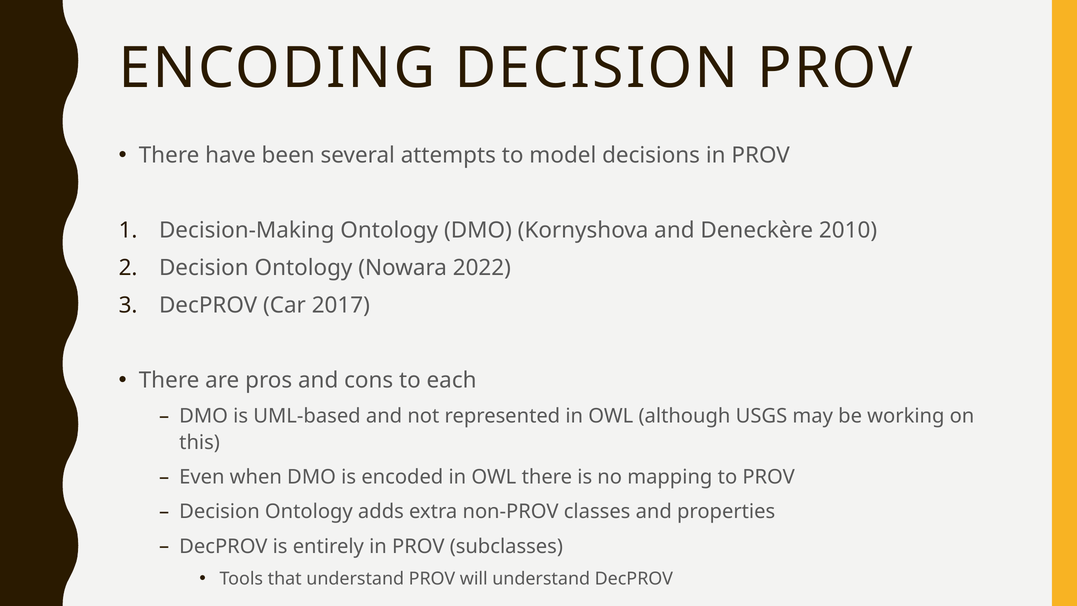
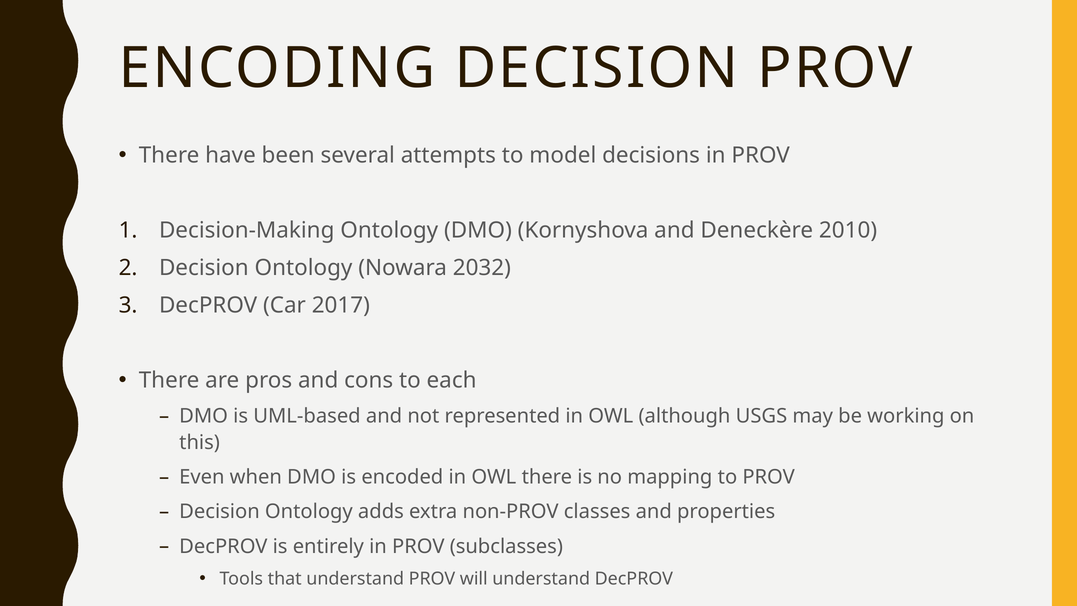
2022: 2022 -> 2032
